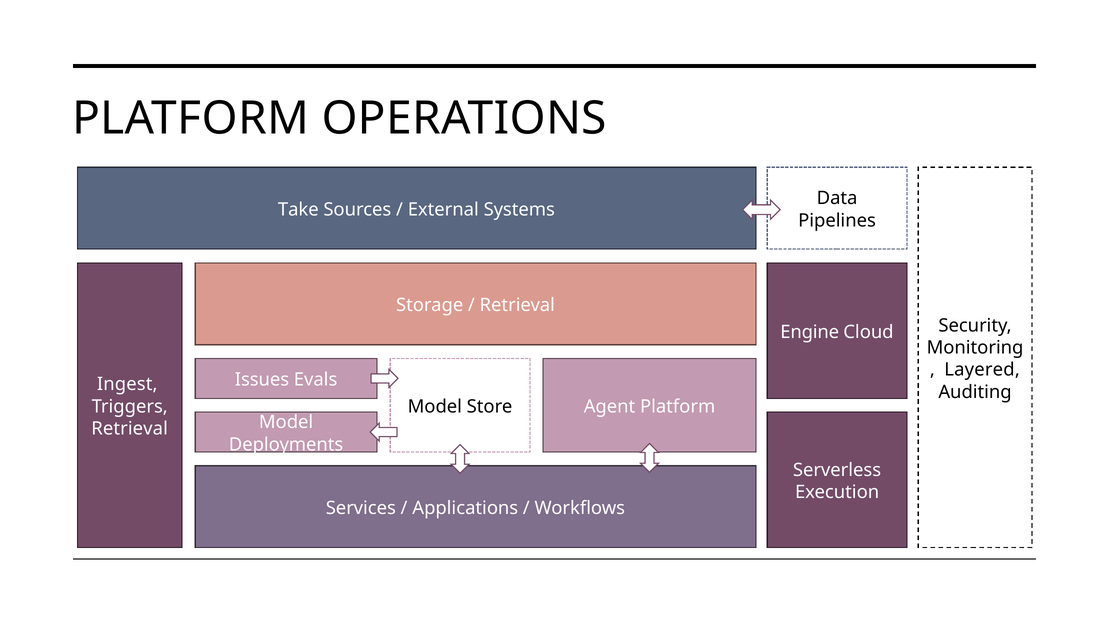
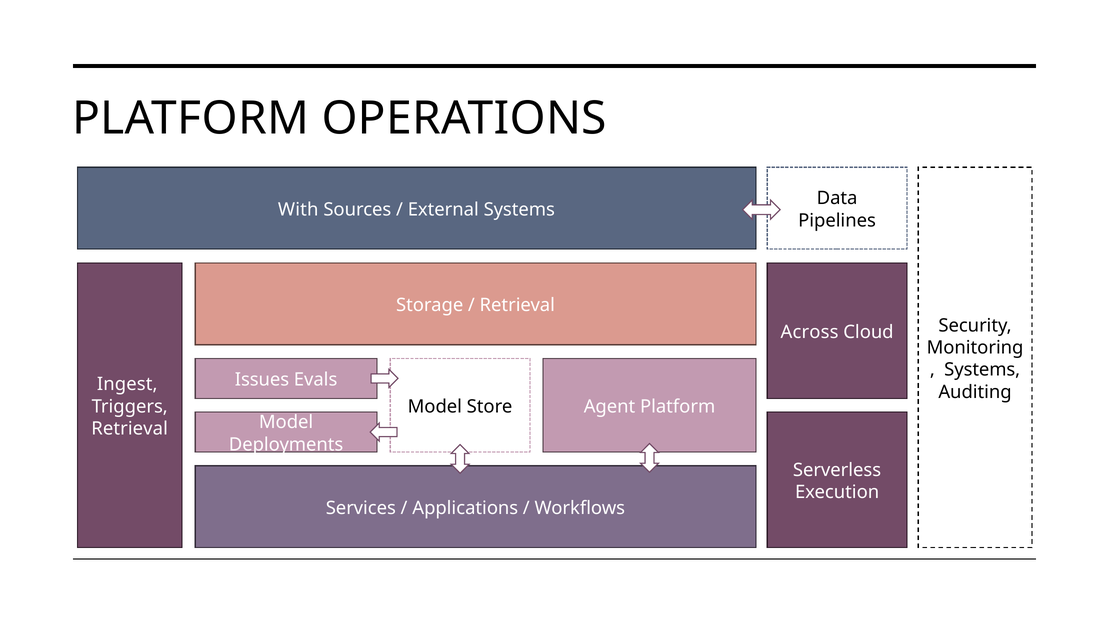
Take: Take -> With
Engine: Engine -> Across
Layered at (982, 370): Layered -> Systems
